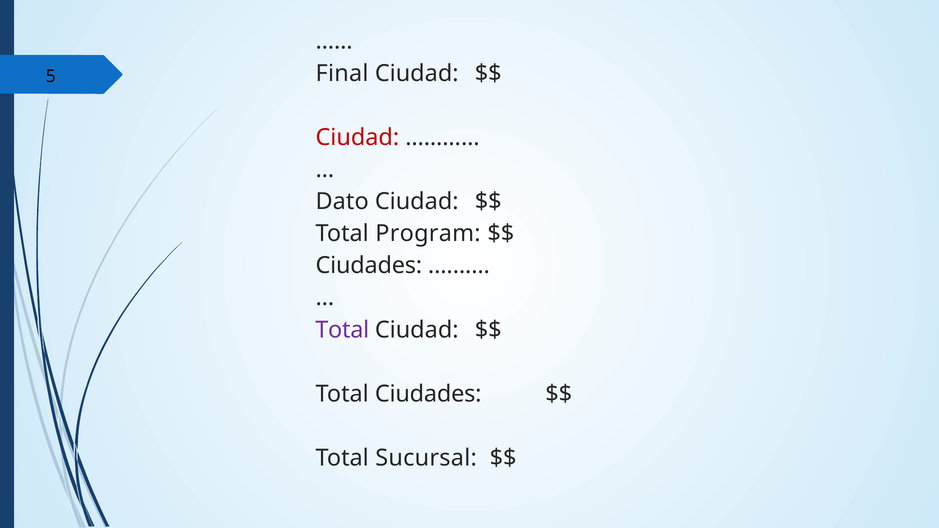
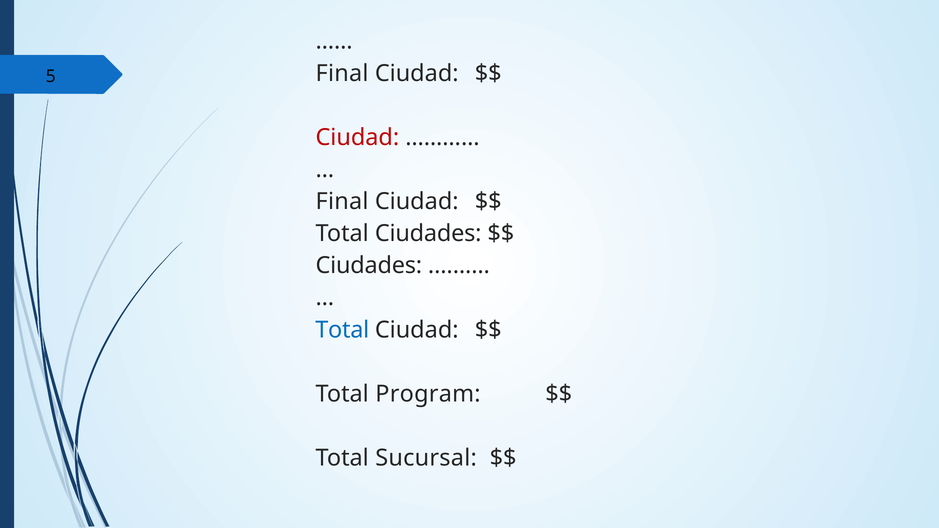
Dato at (342, 202): Dato -> Final
Total Program: Program -> Ciudades
Total at (342, 330) colour: purple -> blue
Total Ciudades: Ciudades -> Program
